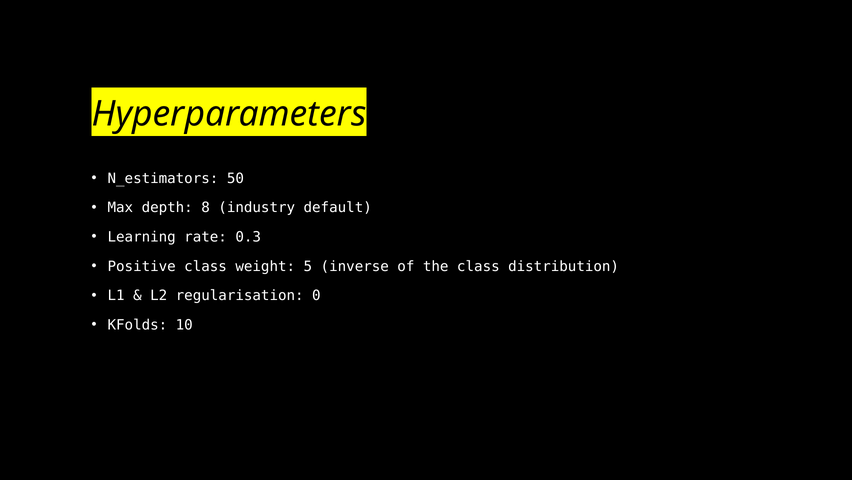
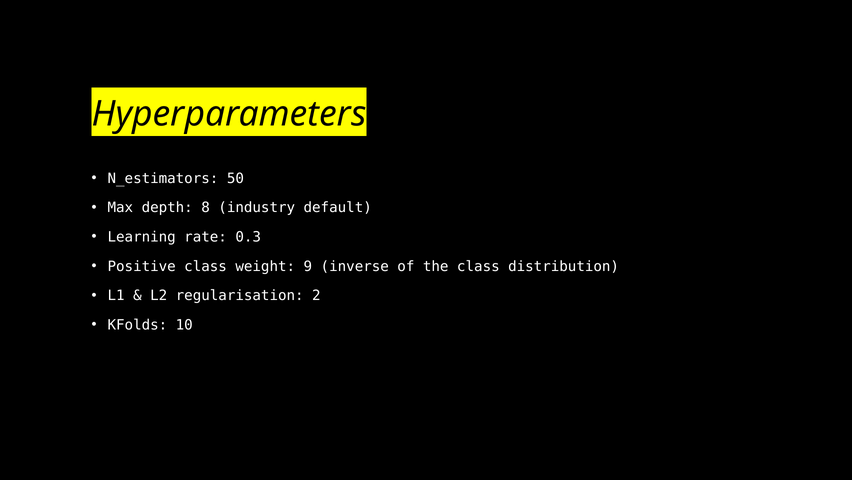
5: 5 -> 9
0: 0 -> 2
